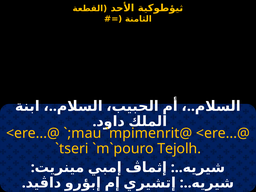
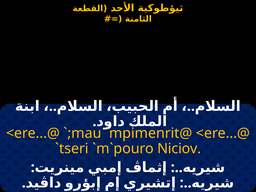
Tejolh: Tejolh -> Niciov
